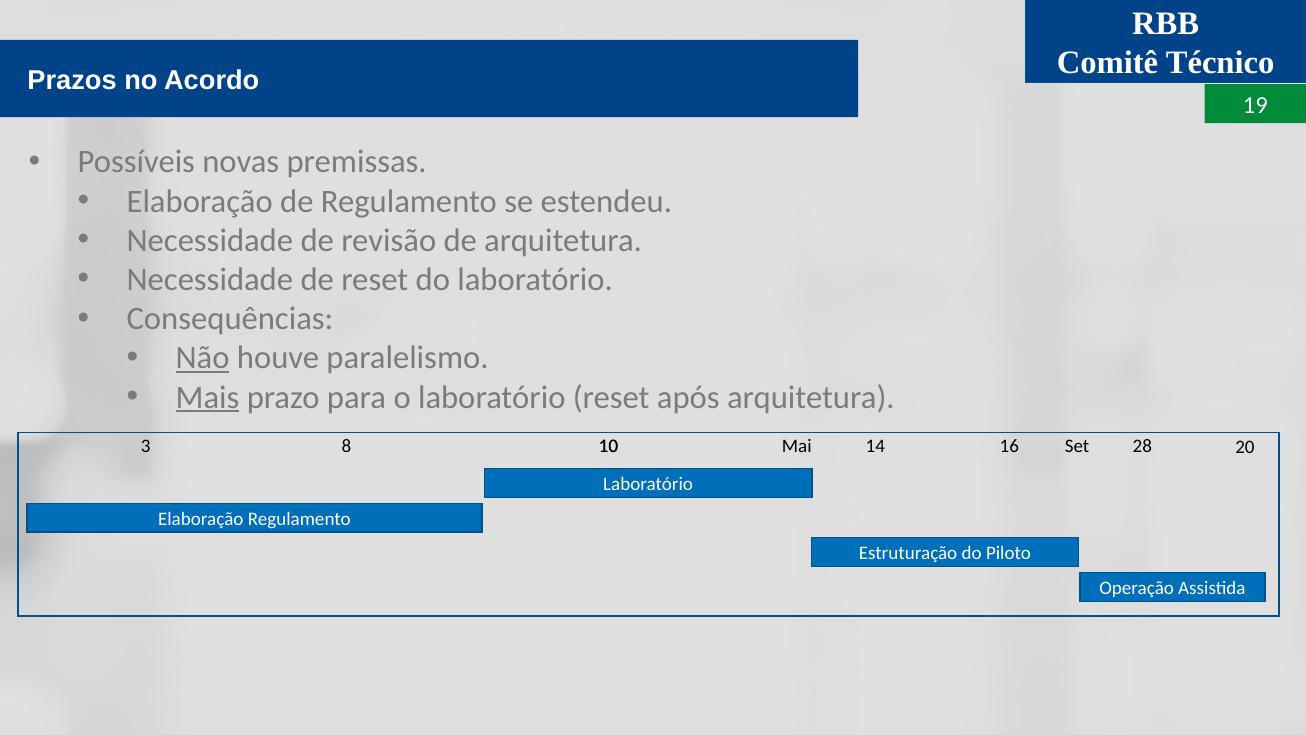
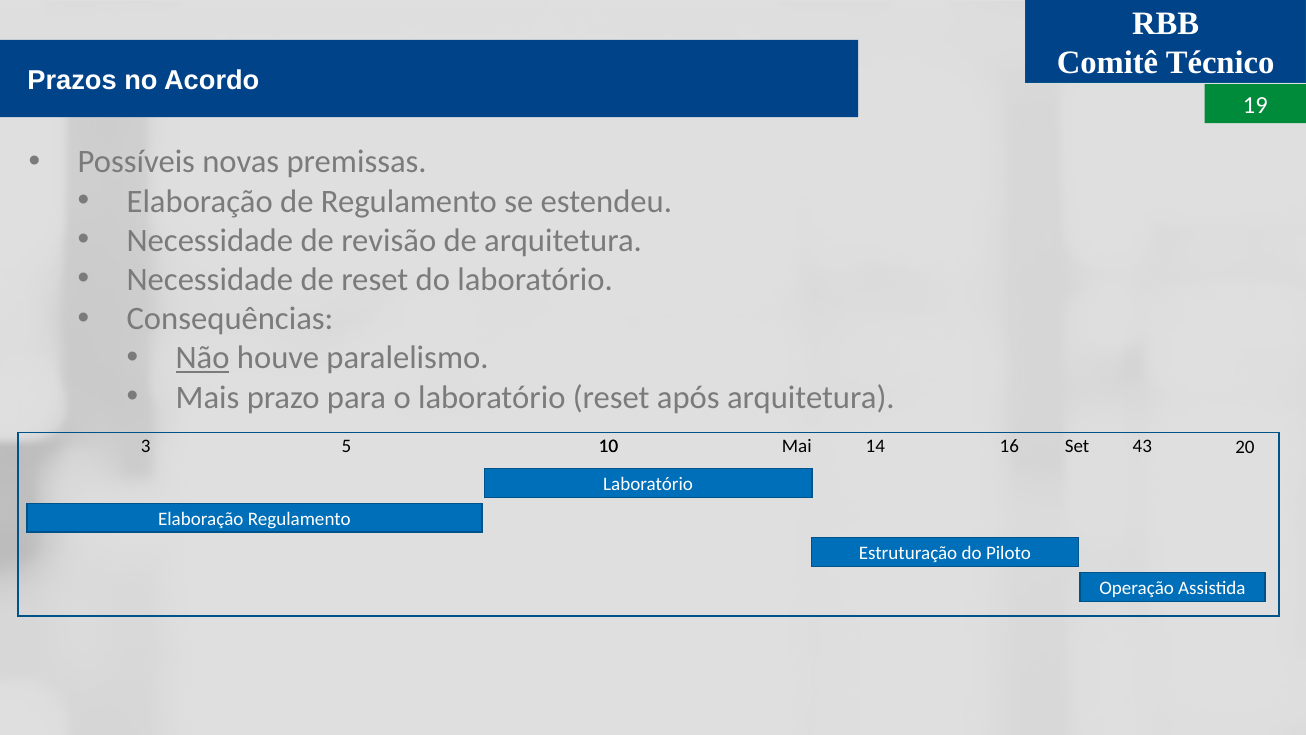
Mais underline: present -> none
8: 8 -> 5
28: 28 -> 43
